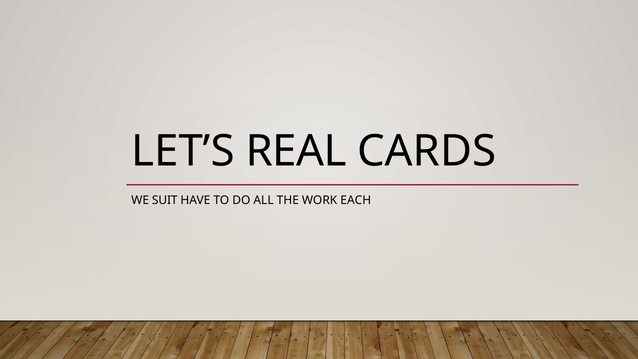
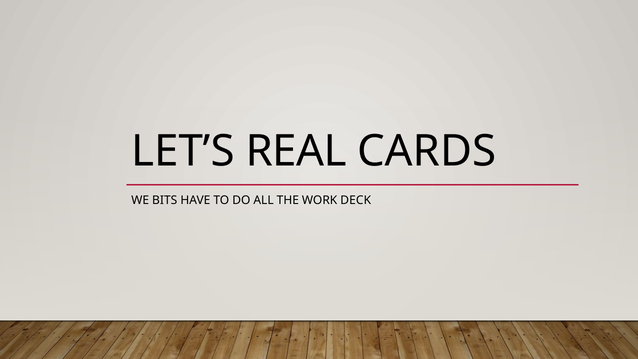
SUIT: SUIT -> BITS
EACH: EACH -> DECK
